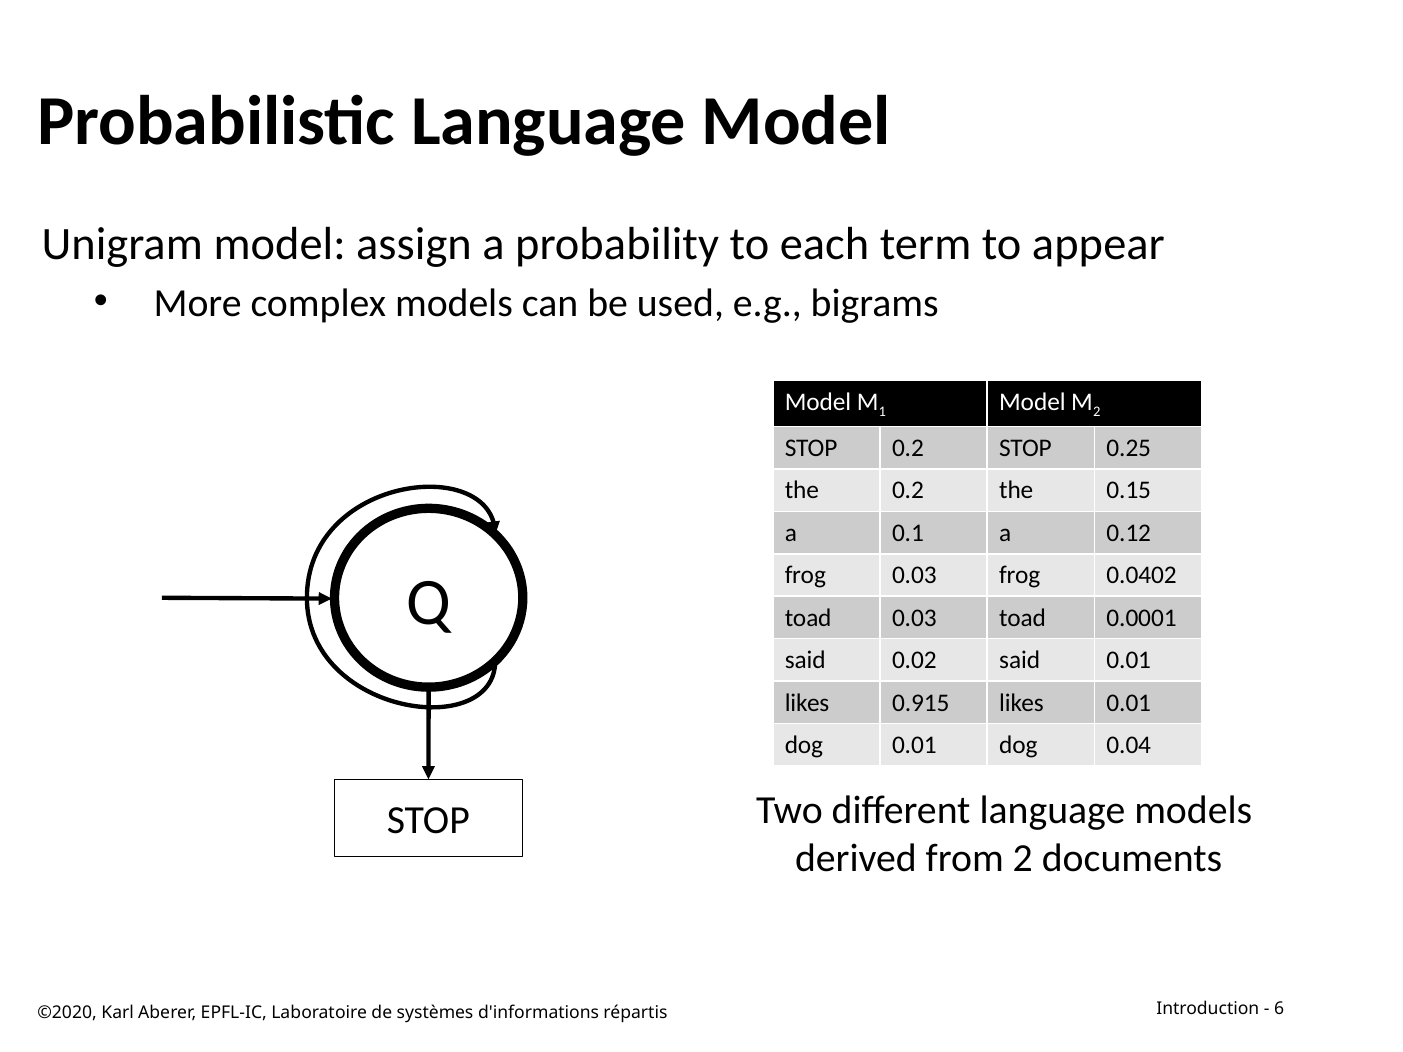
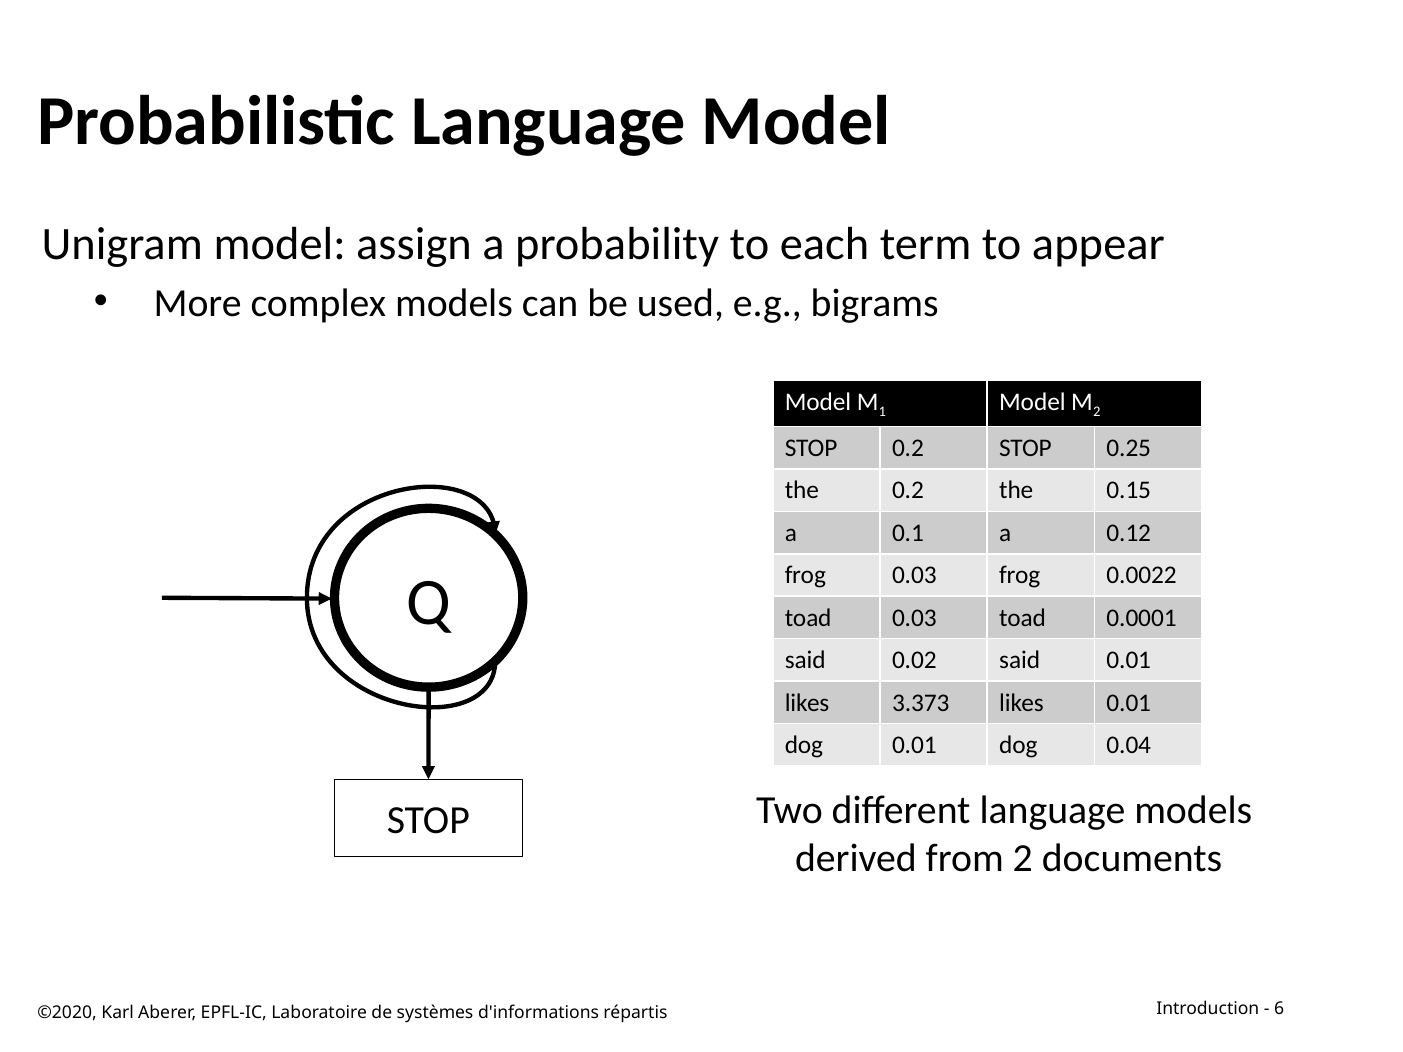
0.0402: 0.0402 -> 0.0022
0.915: 0.915 -> 3.373
